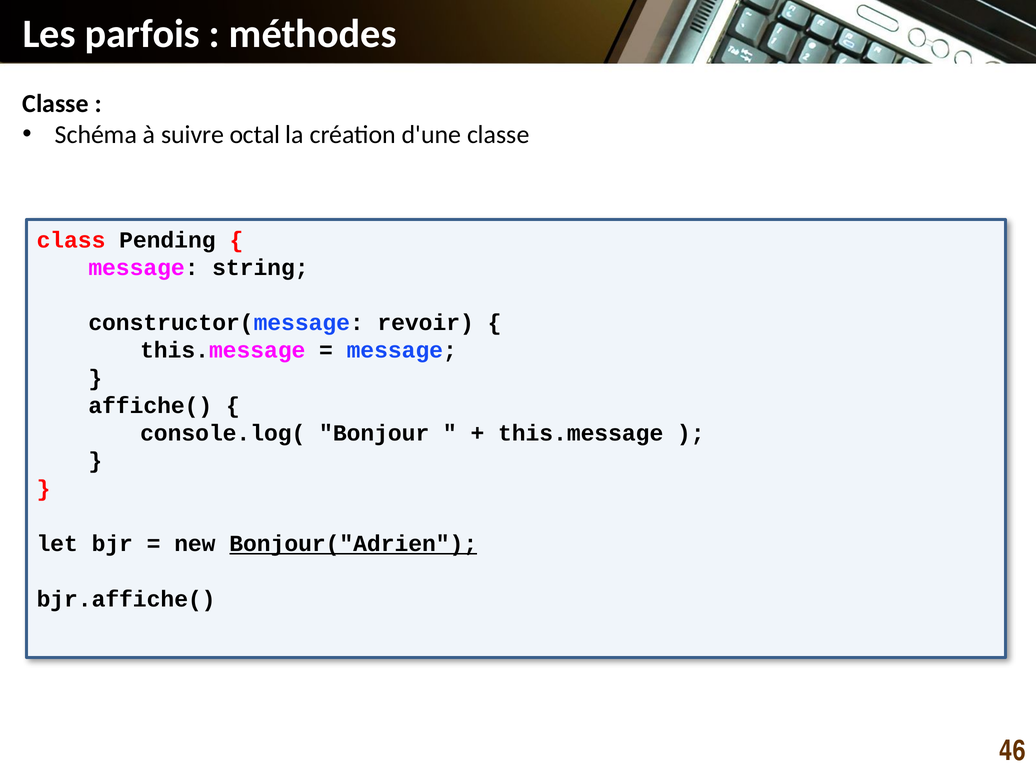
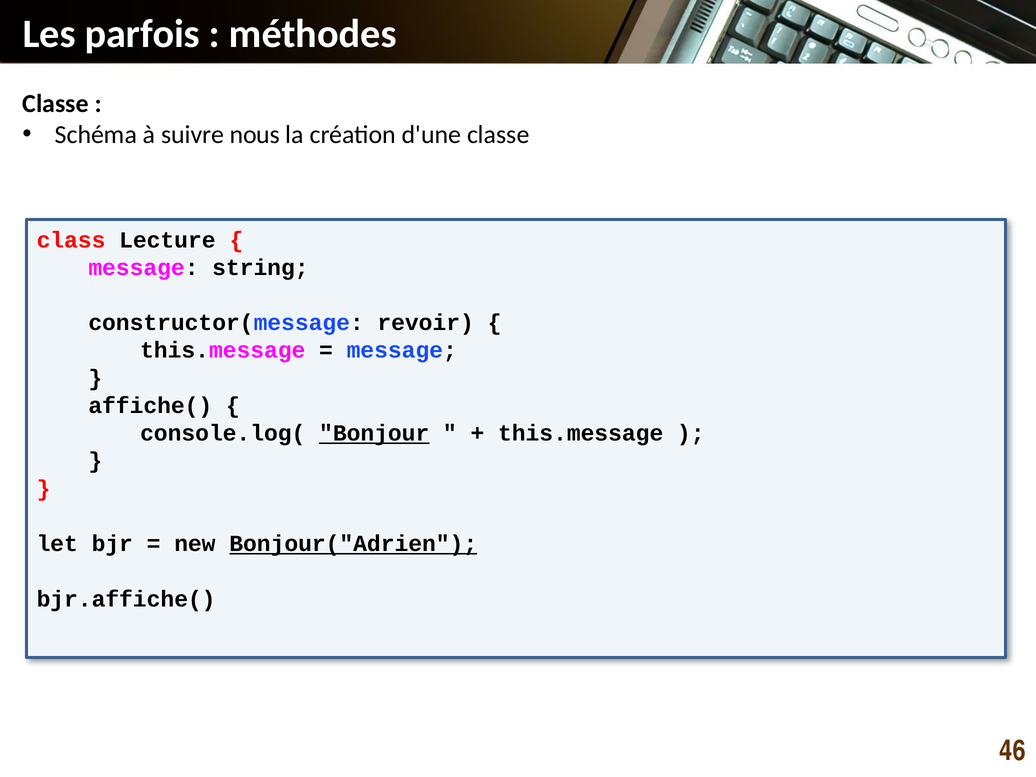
octal: octal -> nous
Pending: Pending -> Lecture
Bonjour underline: none -> present
